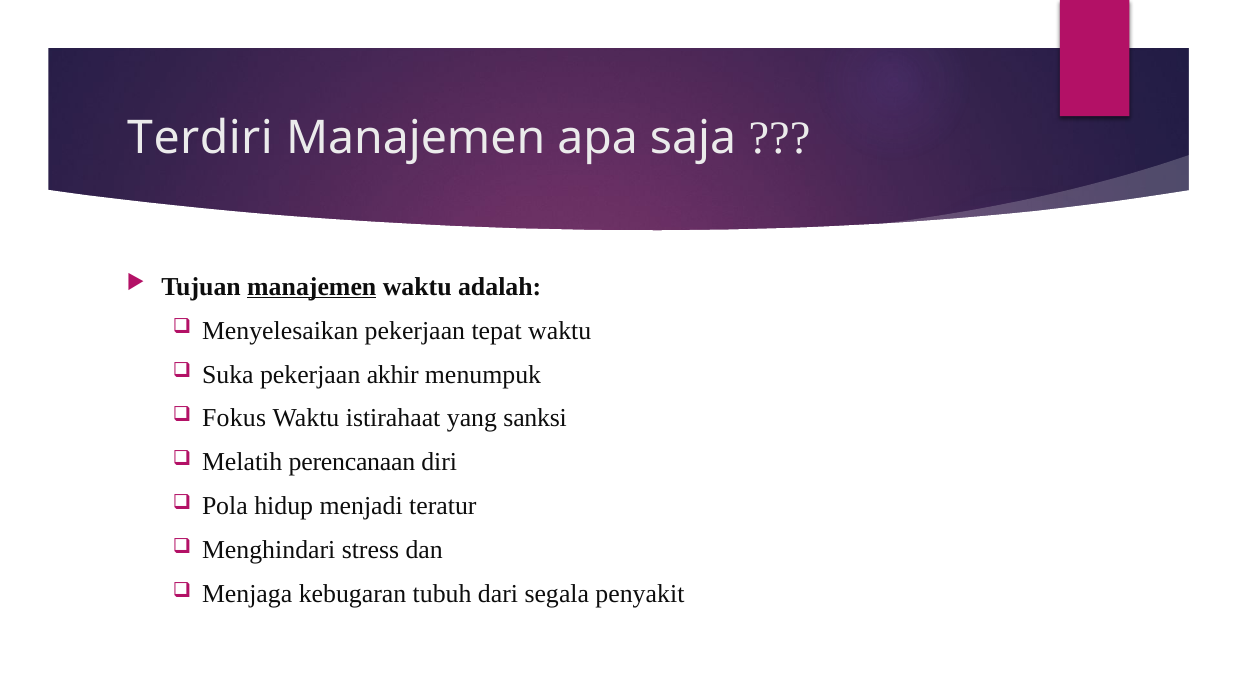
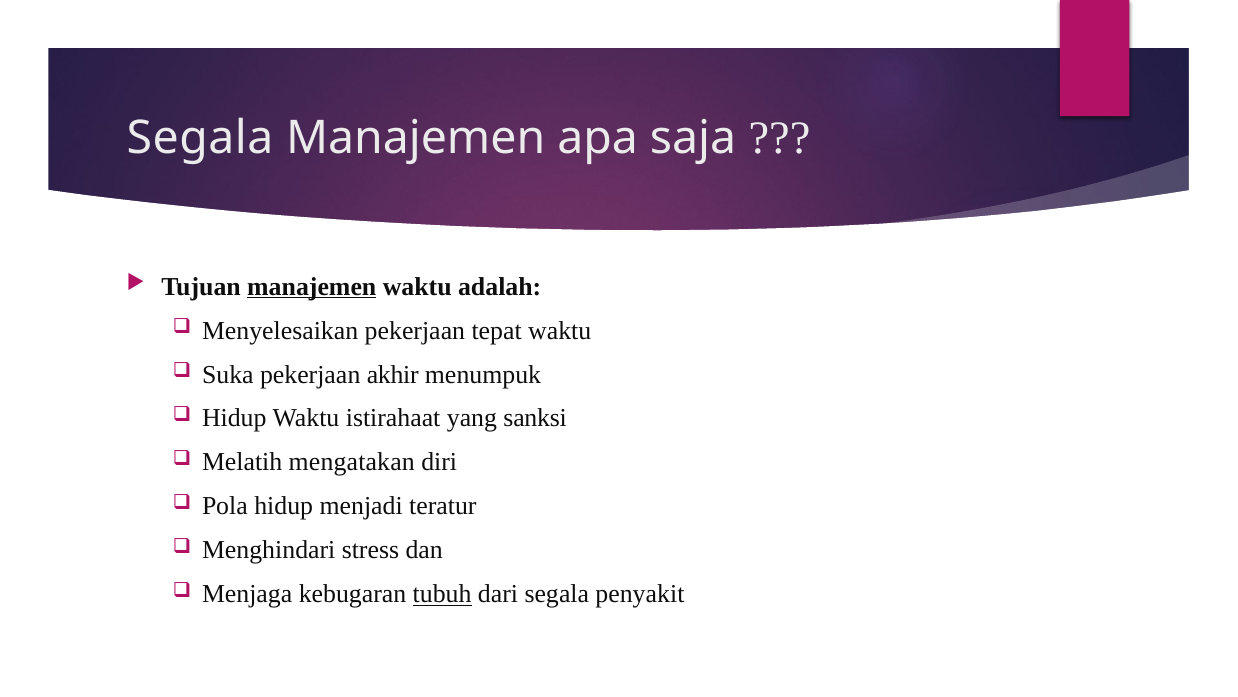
Terdiri at (200, 138): Terdiri -> Segala
Fokus at (234, 418): Fokus -> Hidup
perencanaan: perencanaan -> mengatakan
tubuh underline: none -> present
